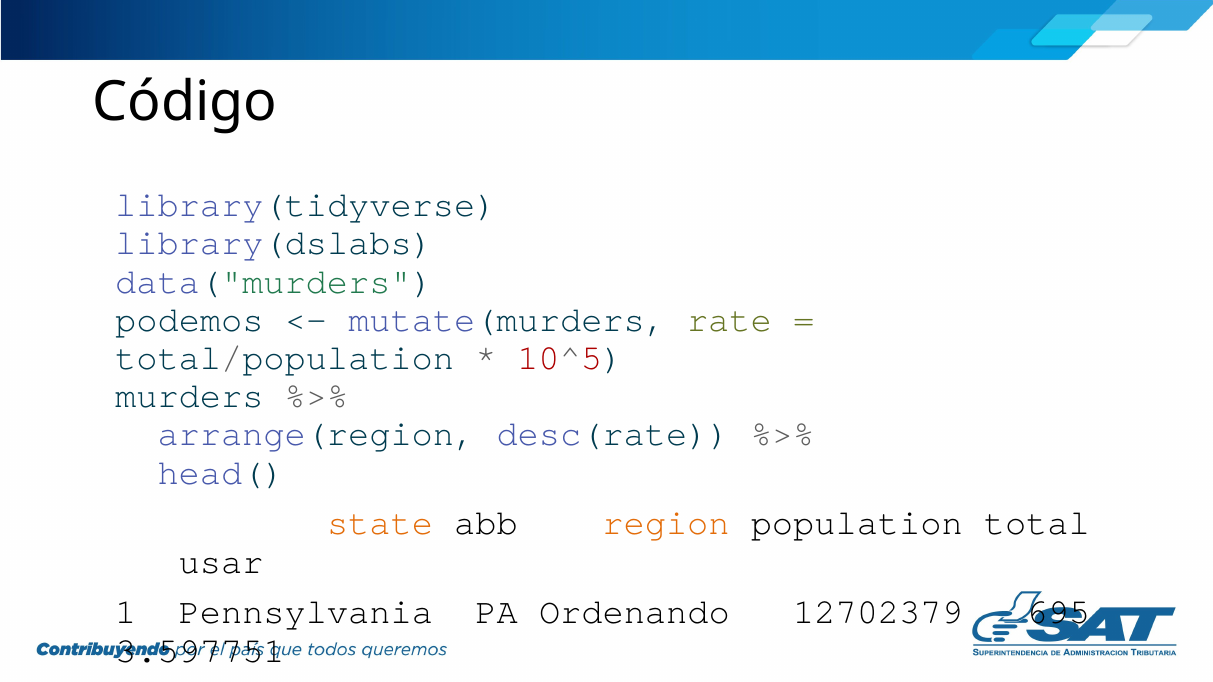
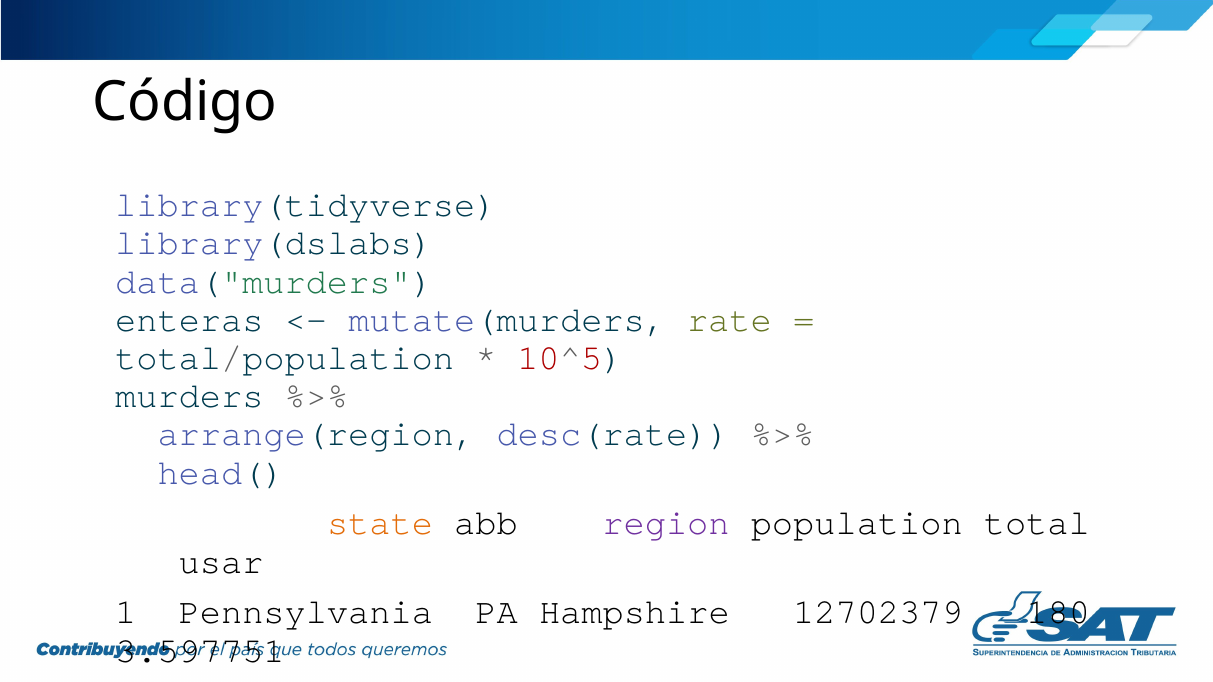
podemos: podemos -> enteras
region colour: orange -> purple
Ordenando: Ordenando -> Hampshire
695: 695 -> 180
